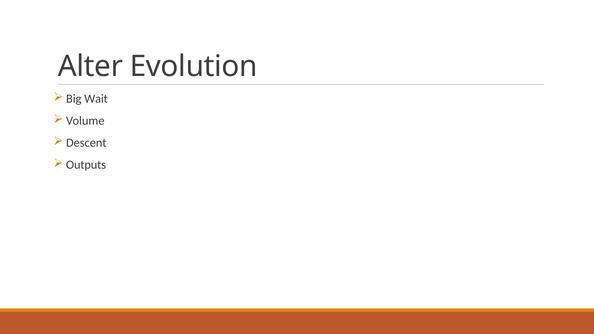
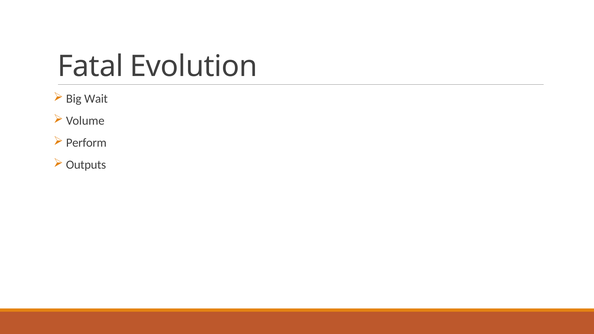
Alter: Alter -> Fatal
Descent: Descent -> Perform
